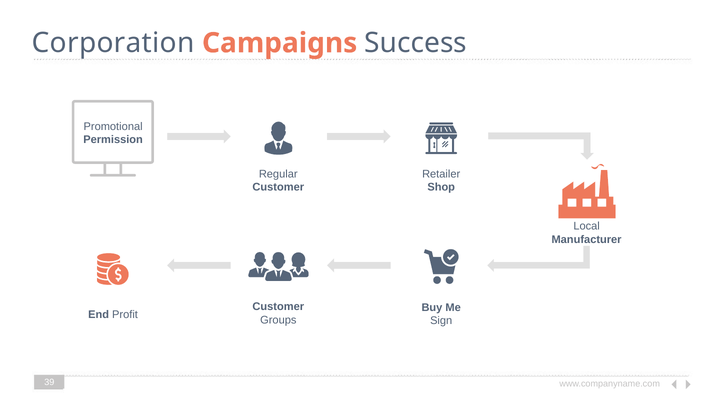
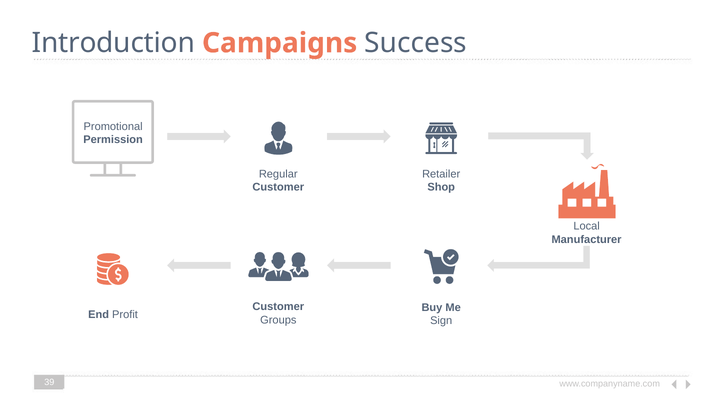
Corporation: Corporation -> Introduction
